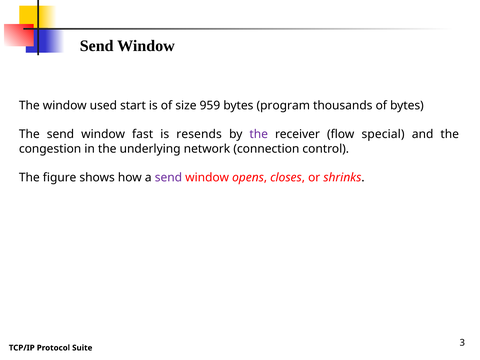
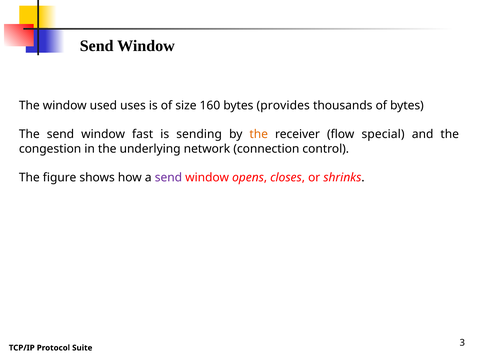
start: start -> uses
959: 959 -> 160
program: program -> provides
resends: resends -> sending
the at (259, 134) colour: purple -> orange
